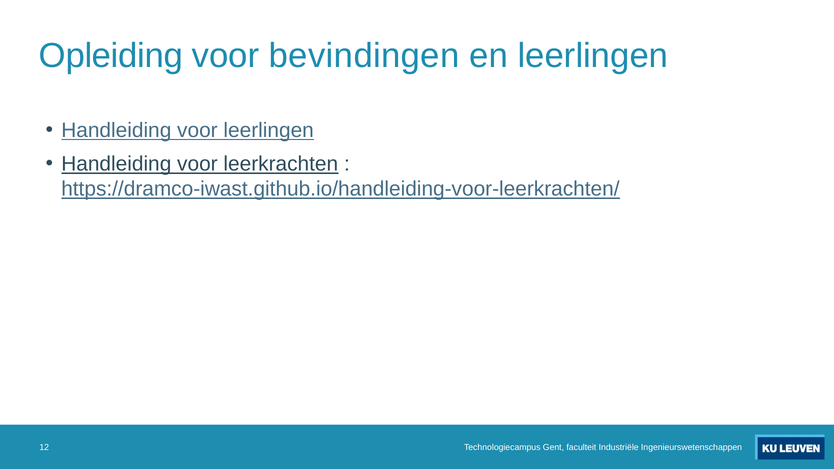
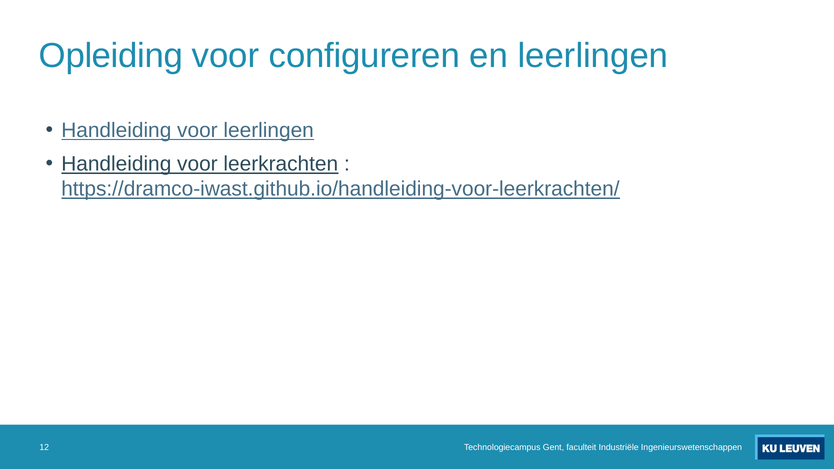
bevindingen: bevindingen -> configureren
